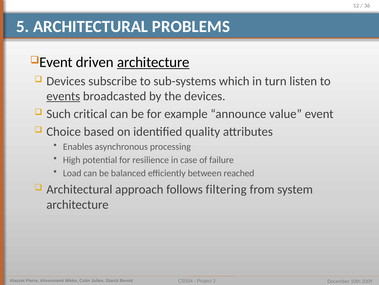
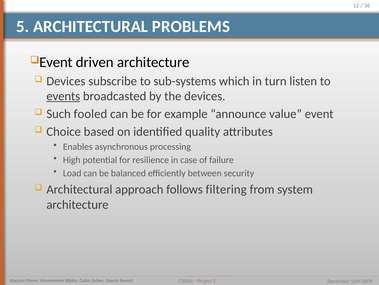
architecture at (153, 62) underline: present -> none
critical: critical -> fooled
reached: reached -> security
